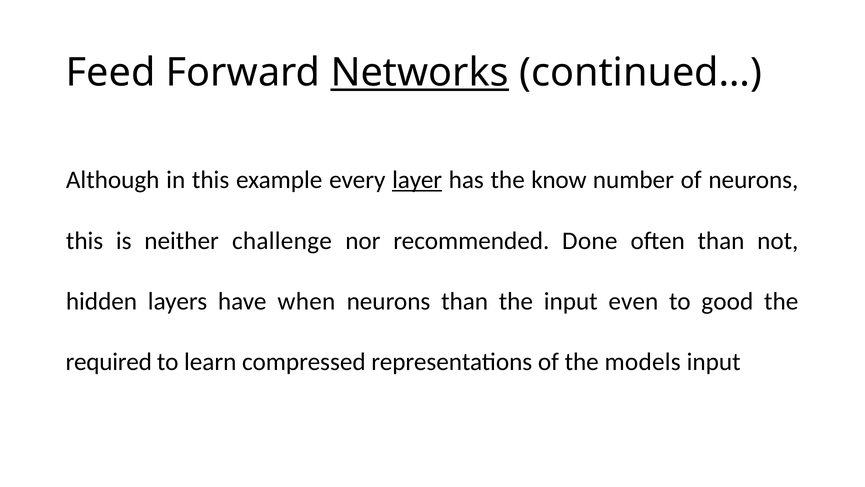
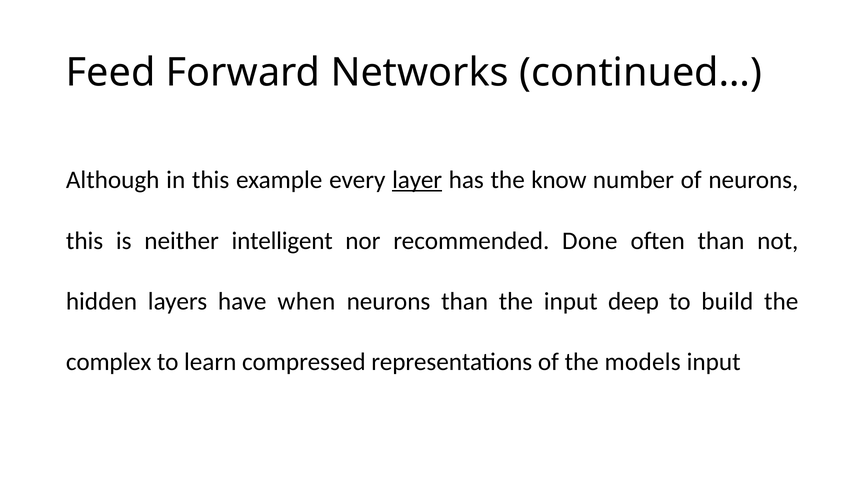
Networks underline: present -> none
challenge: challenge -> intelligent
even: even -> deep
good: good -> build
required: required -> complex
